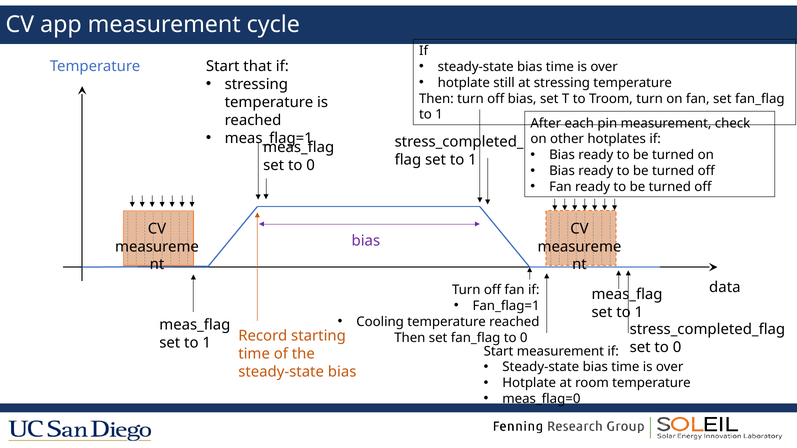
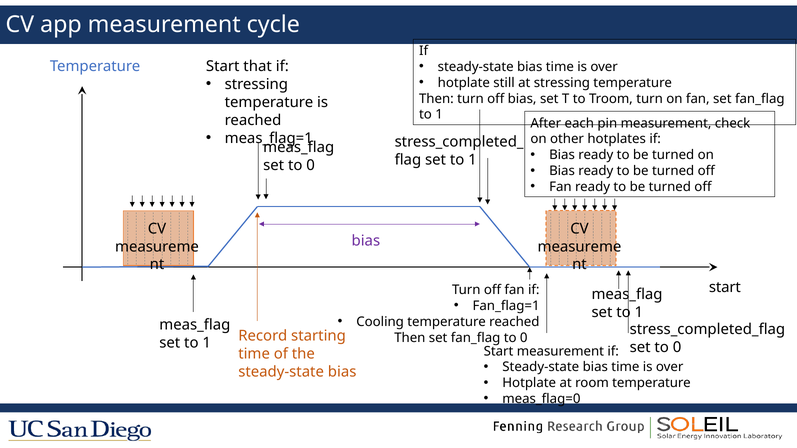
data at (725, 288): data -> start
